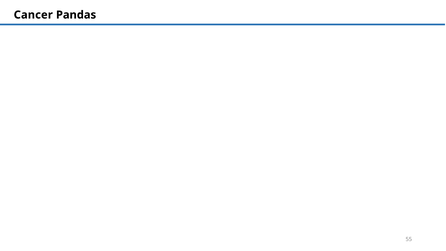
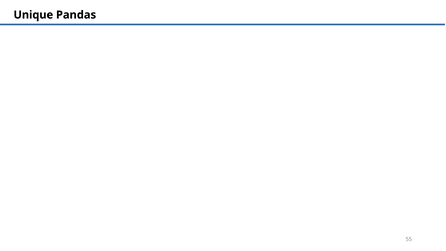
Cancer: Cancer -> Unique
